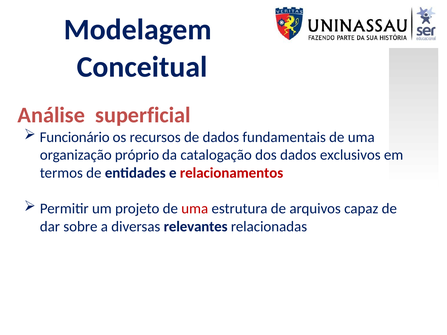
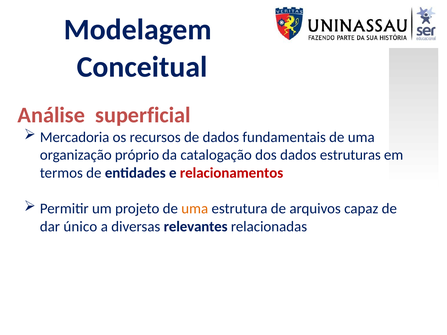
Funcionário: Funcionário -> Mercadoria
exclusivos: exclusivos -> estruturas
uma at (195, 209) colour: red -> orange
sobre: sobre -> único
